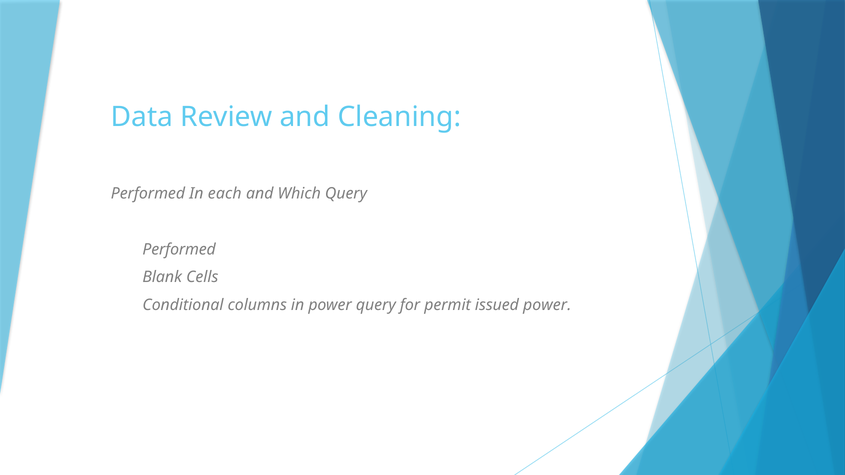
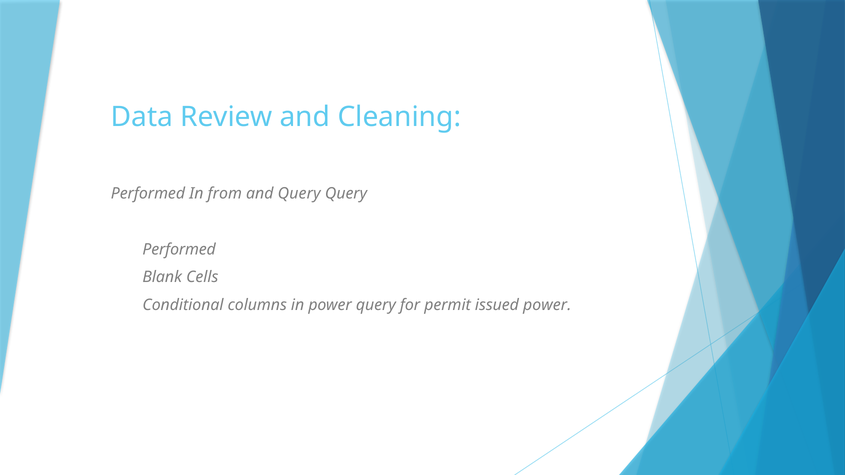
each: each -> from
and Which: Which -> Query
